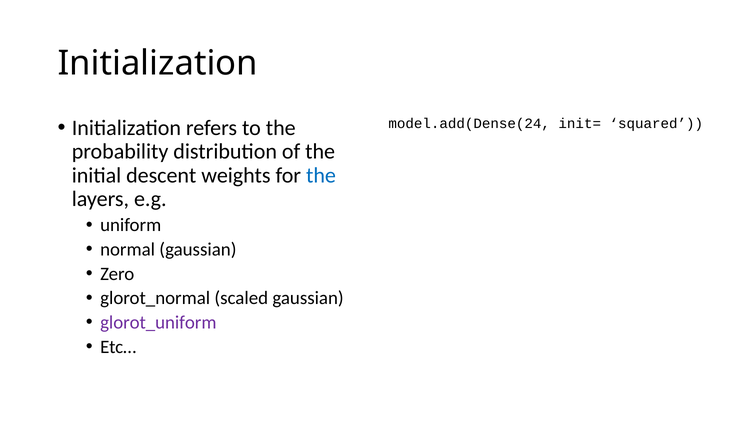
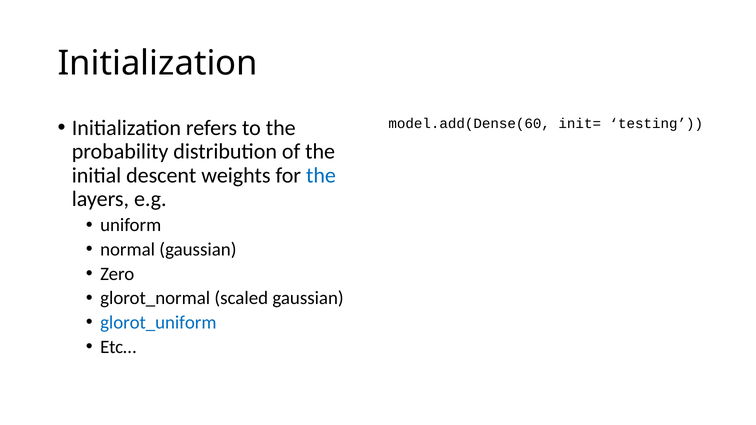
model.add(Dense(24: model.add(Dense(24 -> model.add(Dense(60
squared: squared -> testing
glorot_uniform colour: purple -> blue
